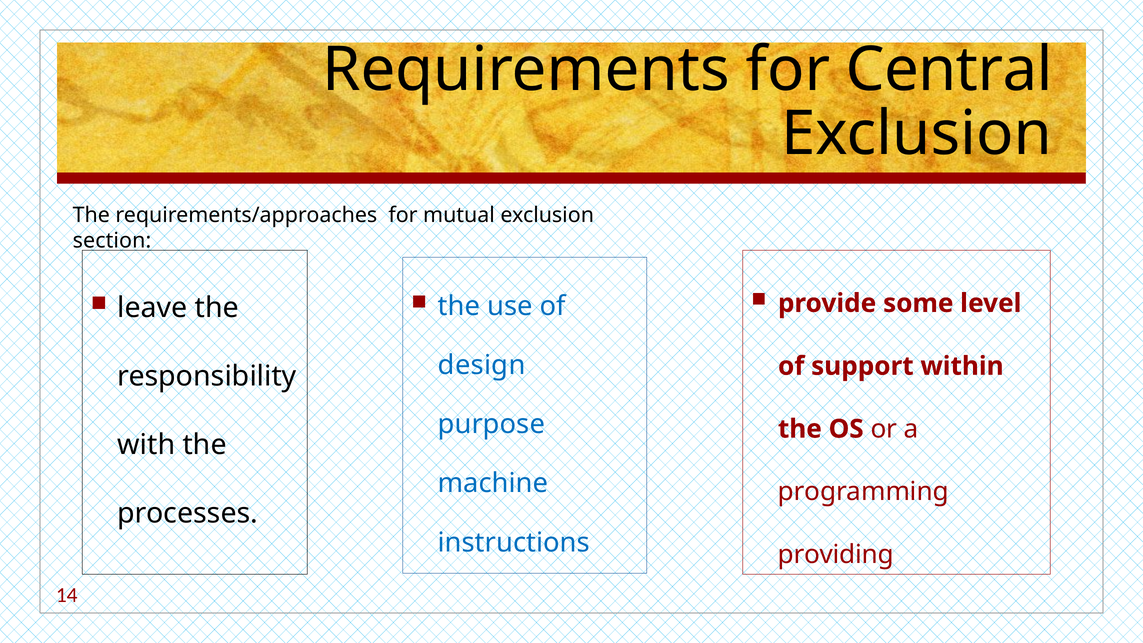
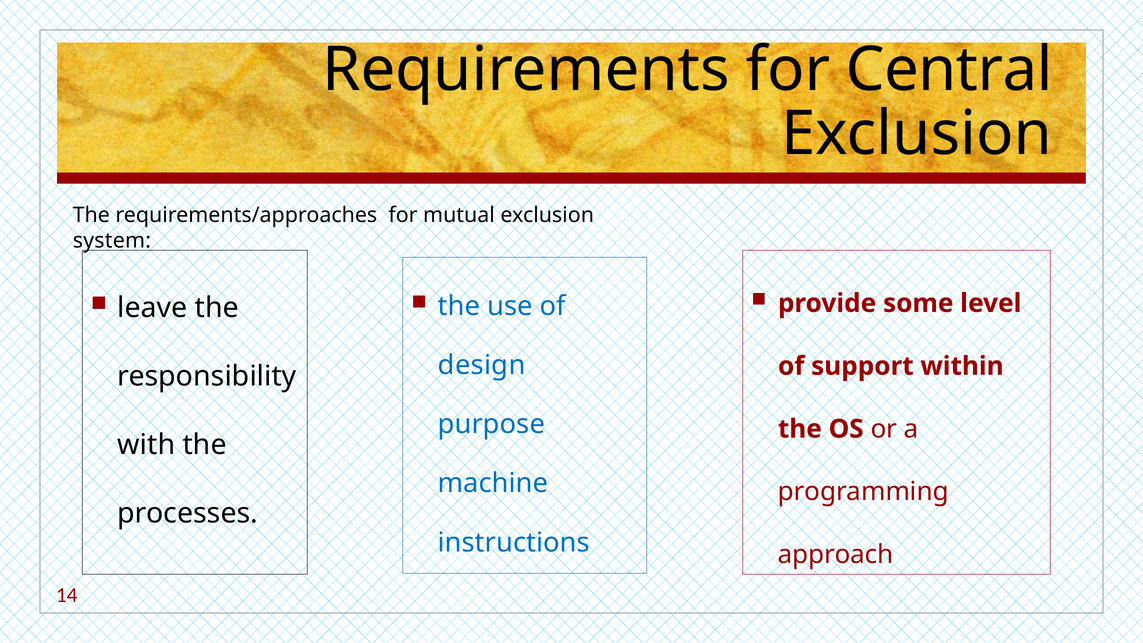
section: section -> system
providing: providing -> approach
